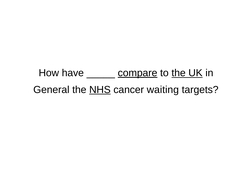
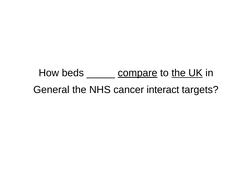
have: have -> beds
NHS underline: present -> none
waiting: waiting -> interact
